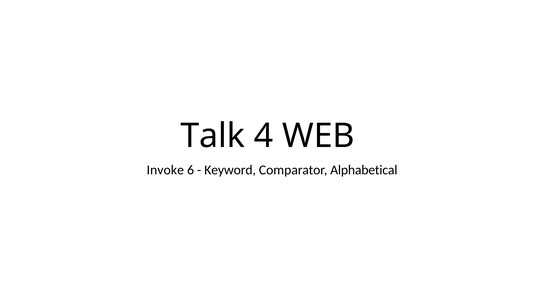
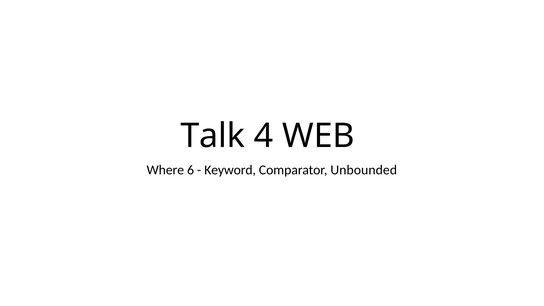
Invoke: Invoke -> Where
Alphabetical: Alphabetical -> Unbounded
